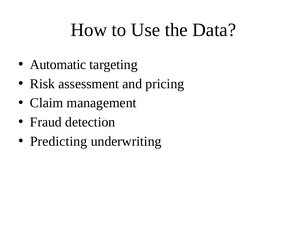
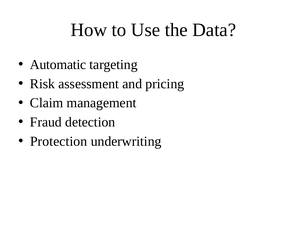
Predicting: Predicting -> Protection
